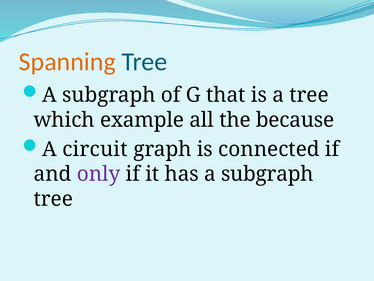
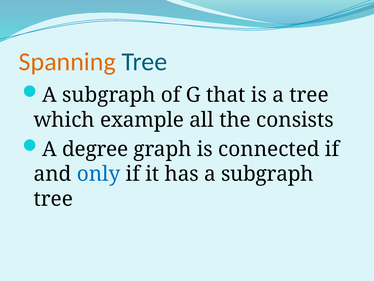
because: because -> consists
circuit: circuit -> degree
only colour: purple -> blue
